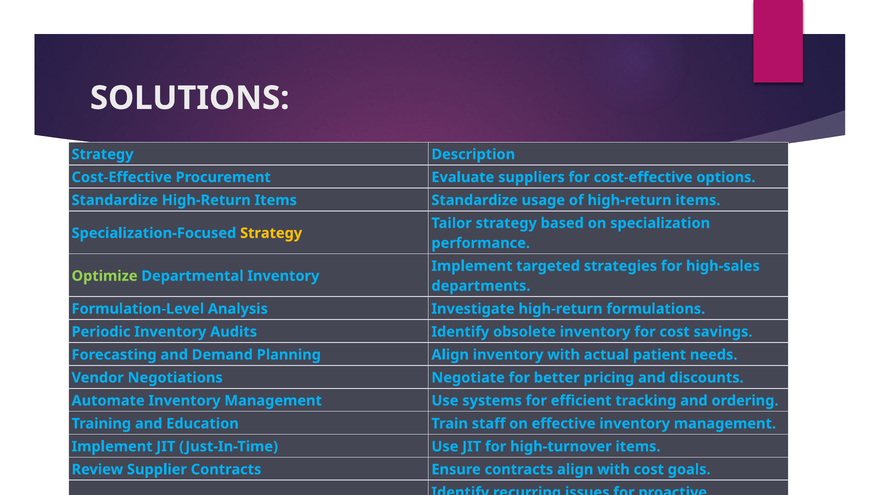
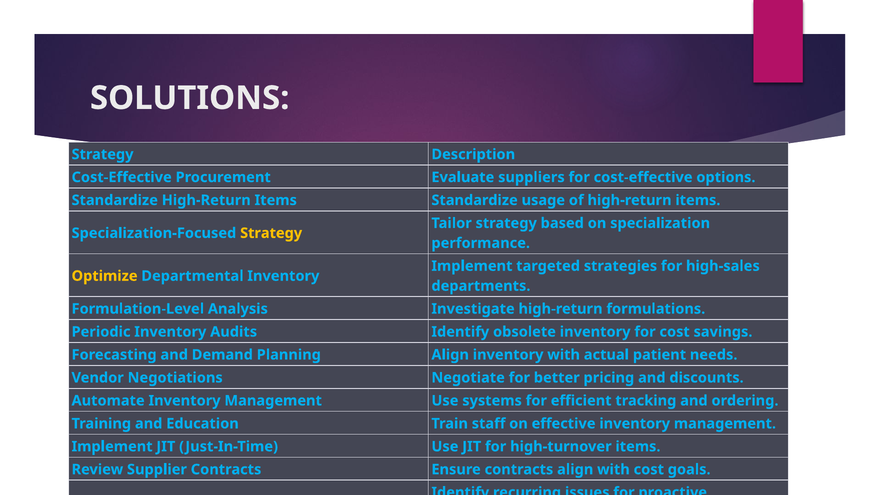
Optimize colour: light green -> yellow
